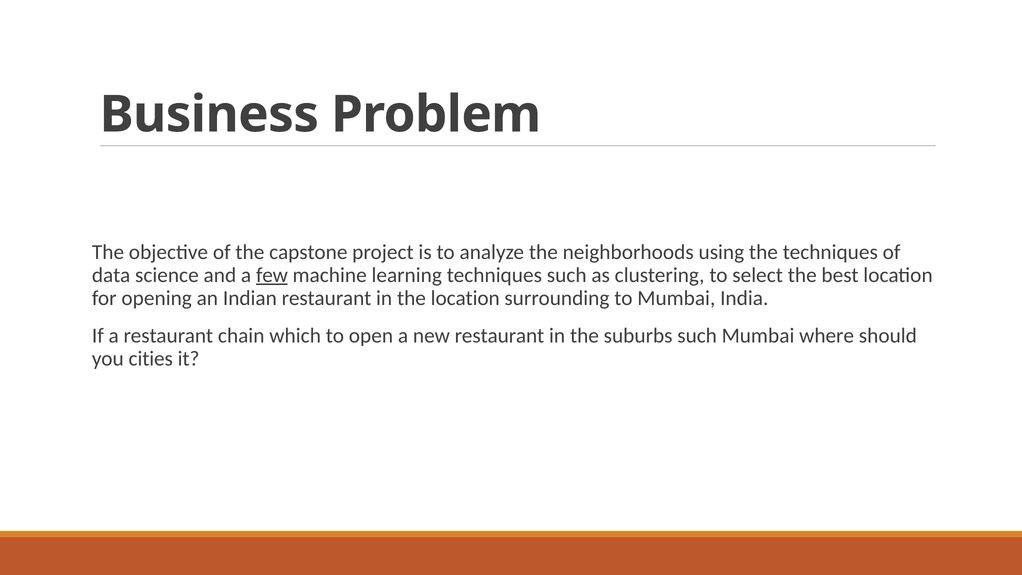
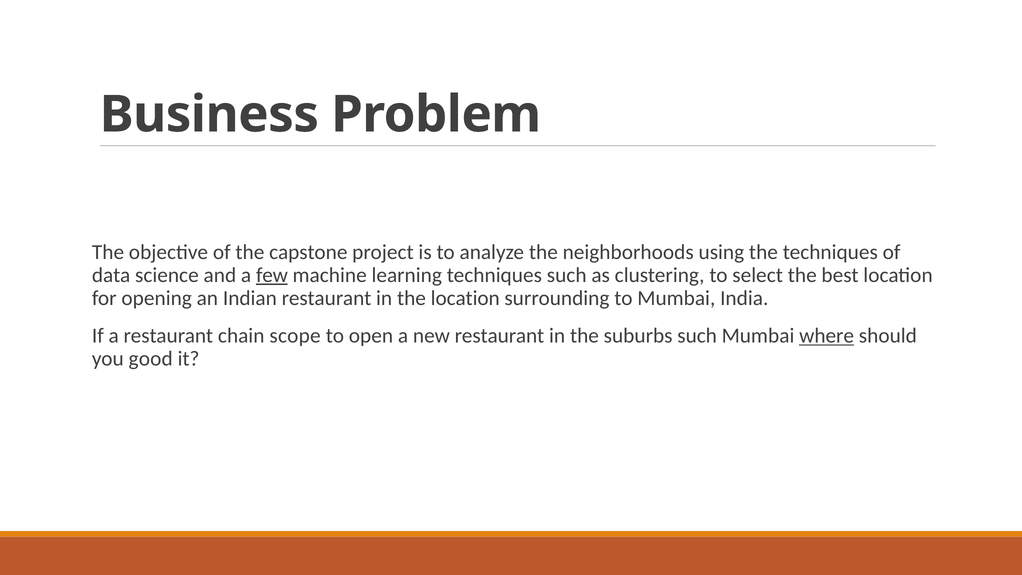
which: which -> scope
where underline: none -> present
cities: cities -> good
